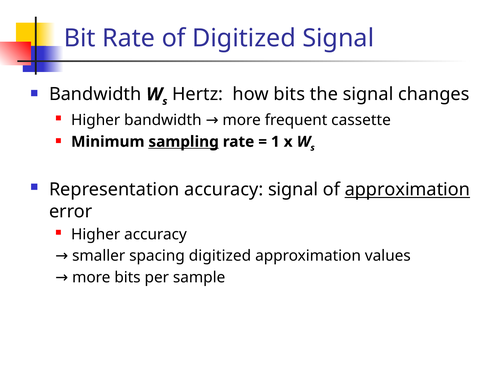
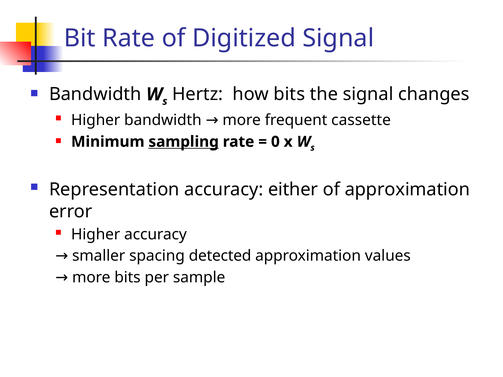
1: 1 -> 0
accuracy signal: signal -> either
approximation at (407, 190) underline: present -> none
spacing digitized: digitized -> detected
